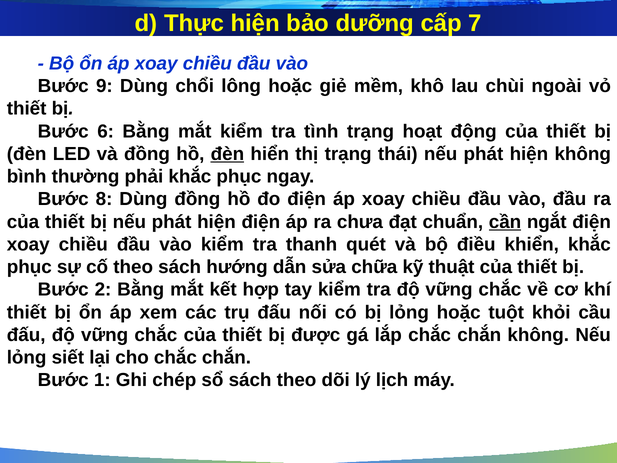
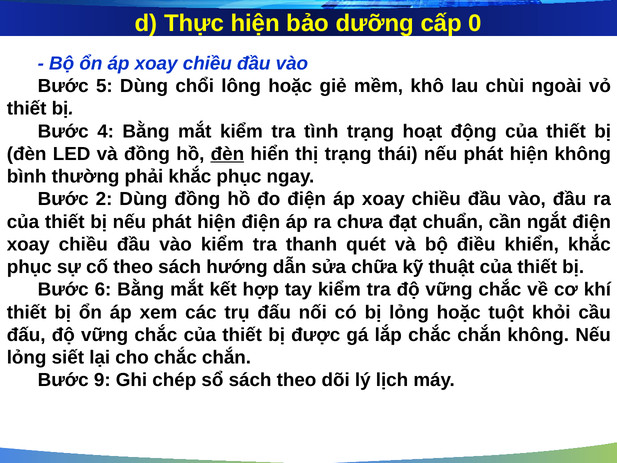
7: 7 -> 0
9: 9 -> 5
6: 6 -> 4
8: 8 -> 2
cần underline: present -> none
2: 2 -> 6
1: 1 -> 9
